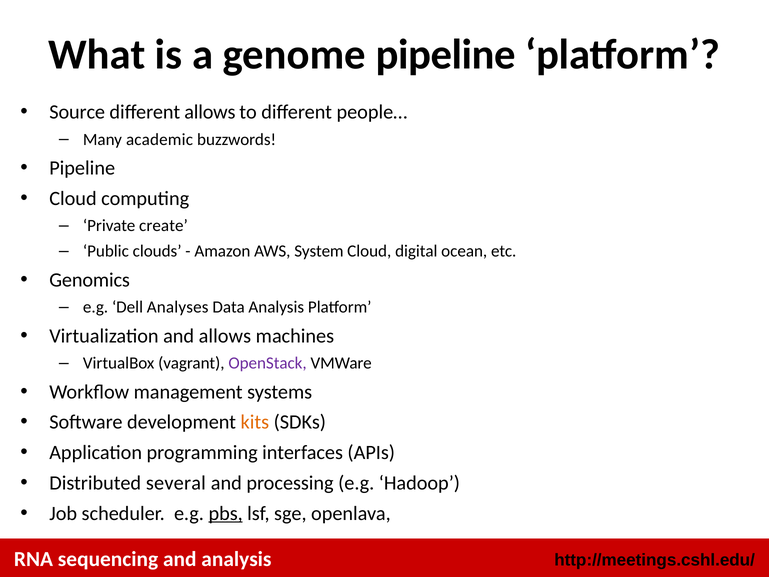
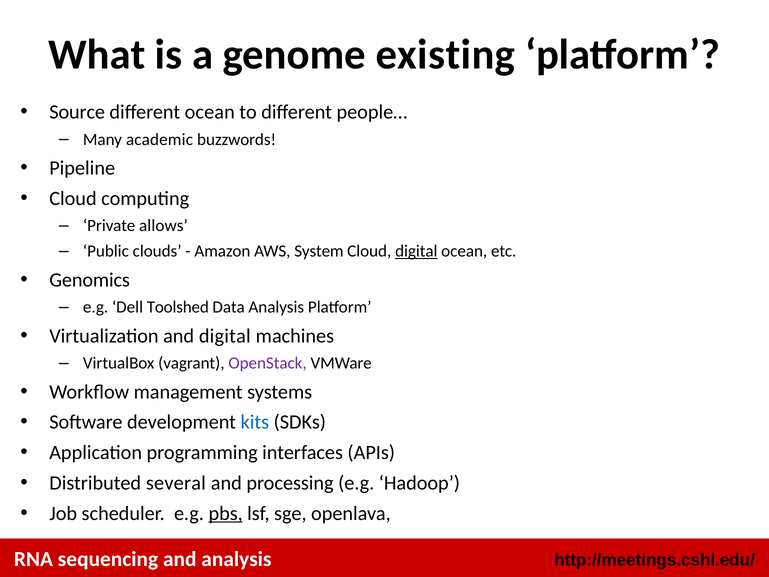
genome pipeline: pipeline -> existing
different allows: allows -> ocean
create: create -> allows
digital at (416, 251) underline: none -> present
Analyses: Analyses -> Toolshed
and allows: allows -> digital
kits colour: orange -> blue
